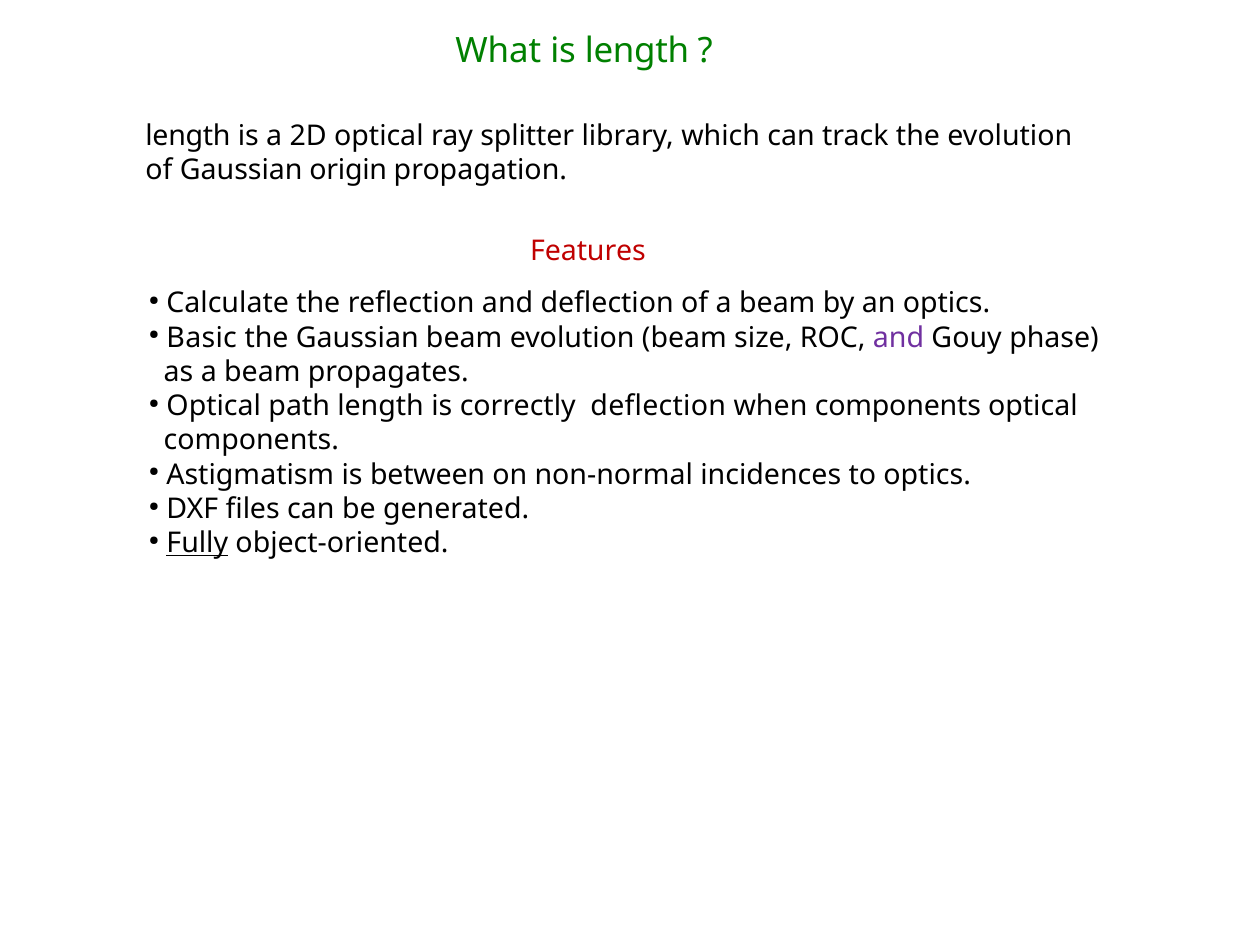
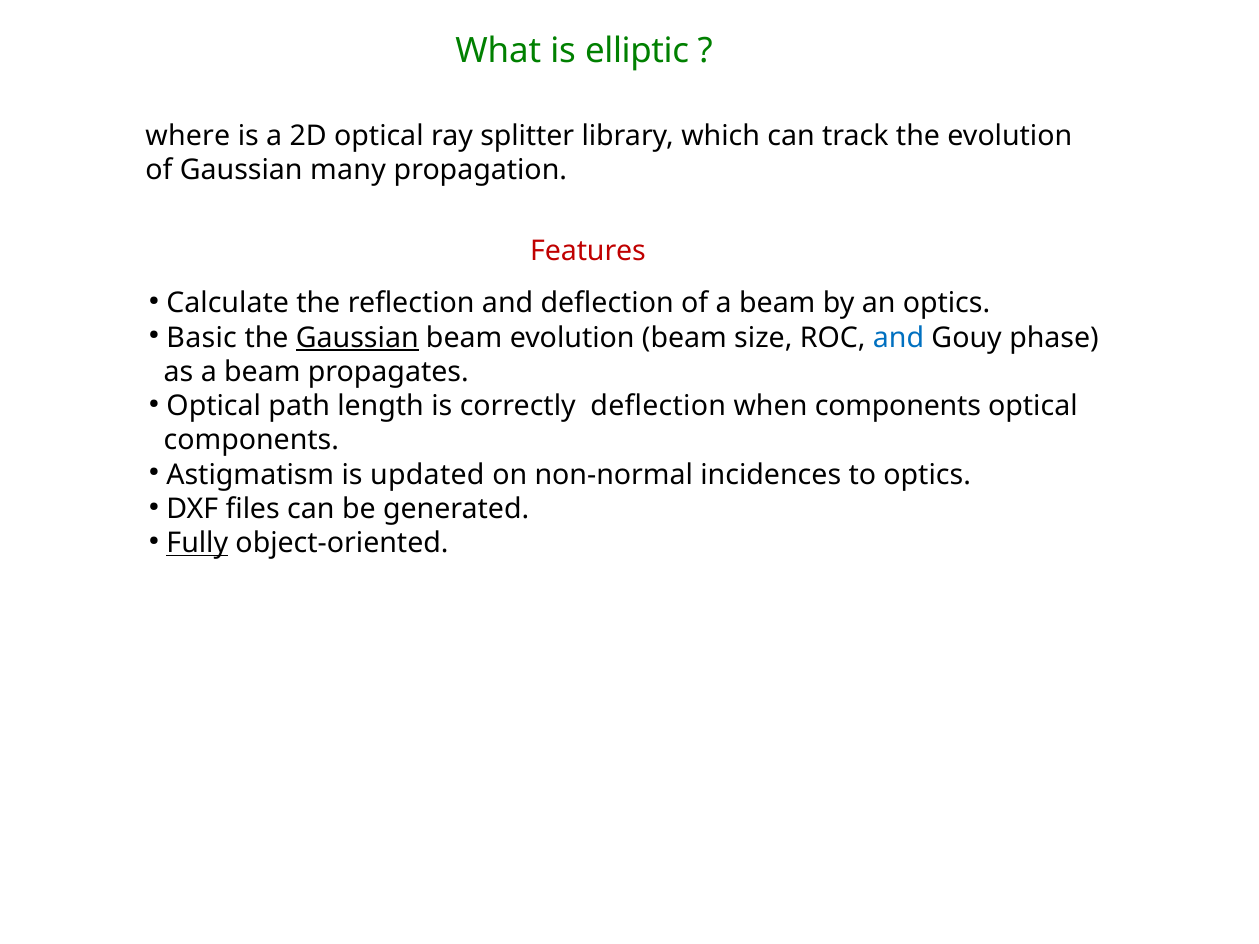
is length: length -> elliptic
length at (188, 136): length -> where
origin: origin -> many
Gaussian at (357, 338) underline: none -> present
and at (899, 338) colour: purple -> blue
between: between -> updated
